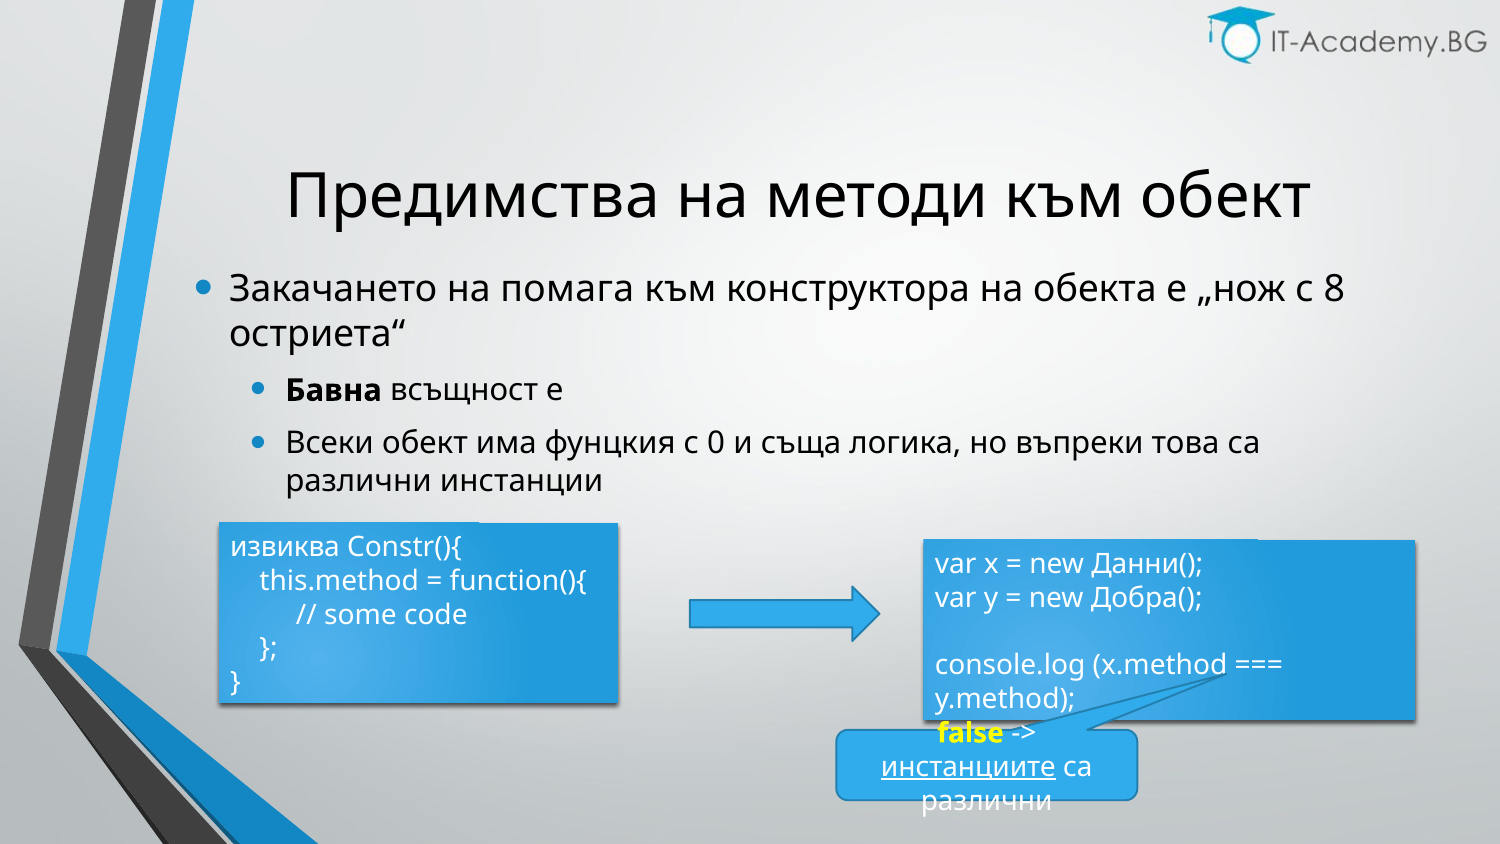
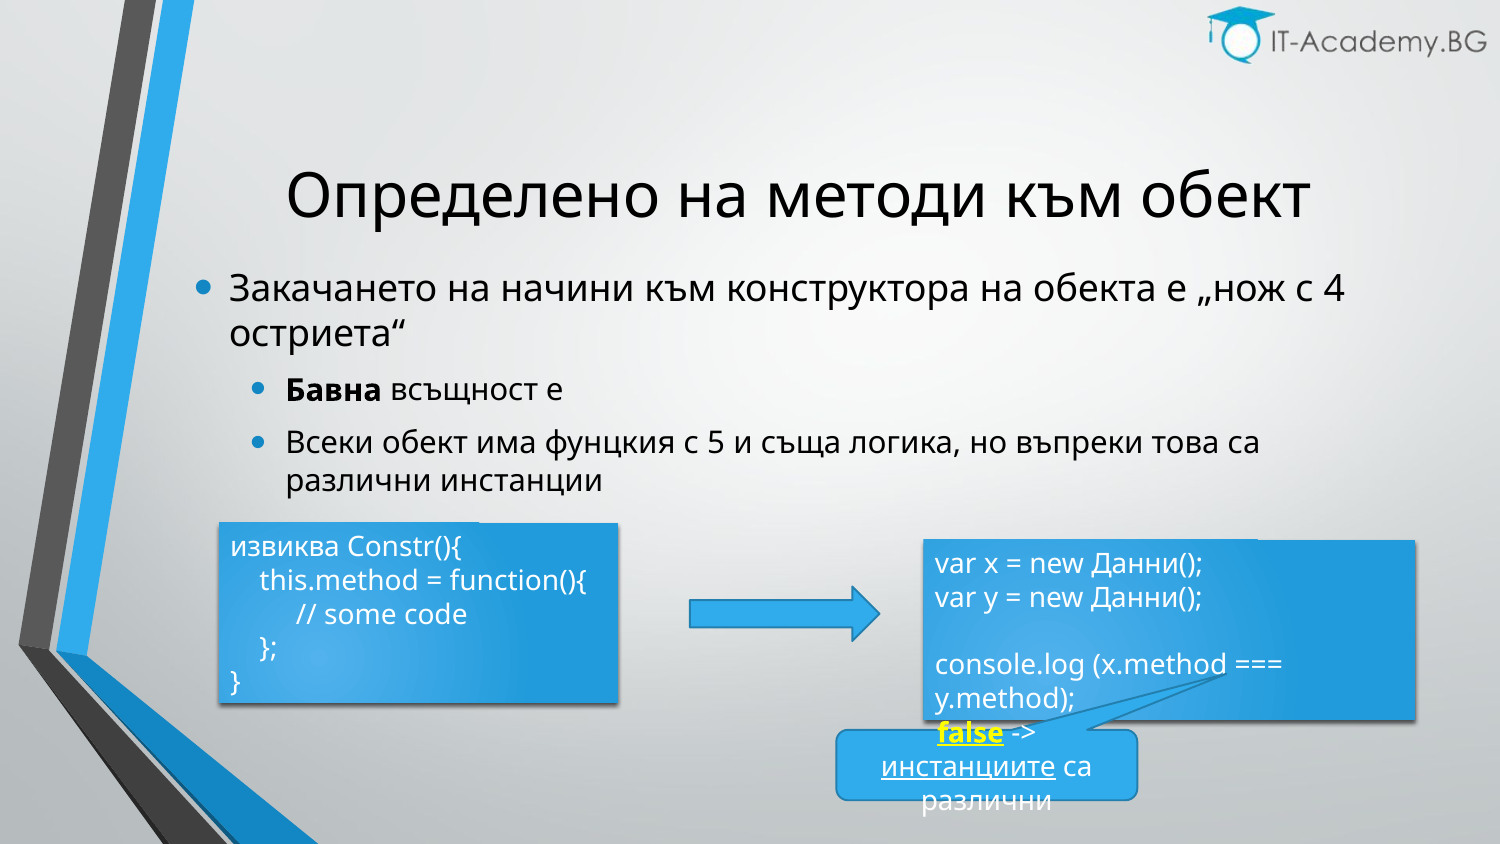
Предимства: Предимства -> Определено
помага: помага -> начини
8: 8 -> 4
0: 0 -> 5
Добра( at (1147, 598): Добра( -> Данни(
false underline: none -> present
